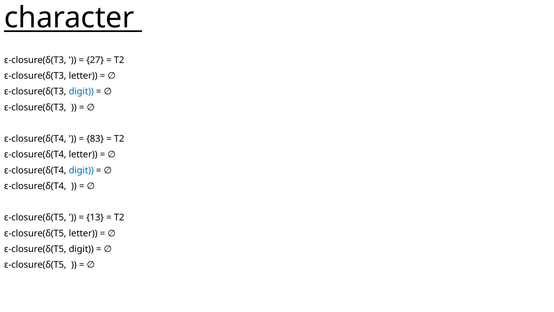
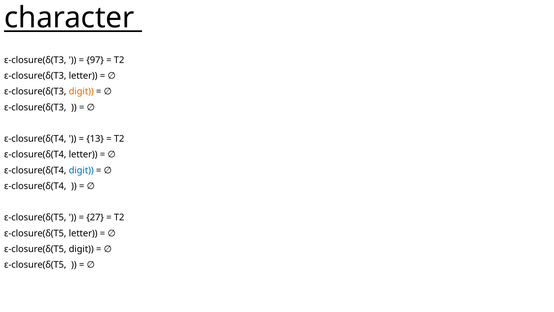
27: 27 -> 97
digit at (81, 91) colour: blue -> orange
83: 83 -> 13
13: 13 -> 27
